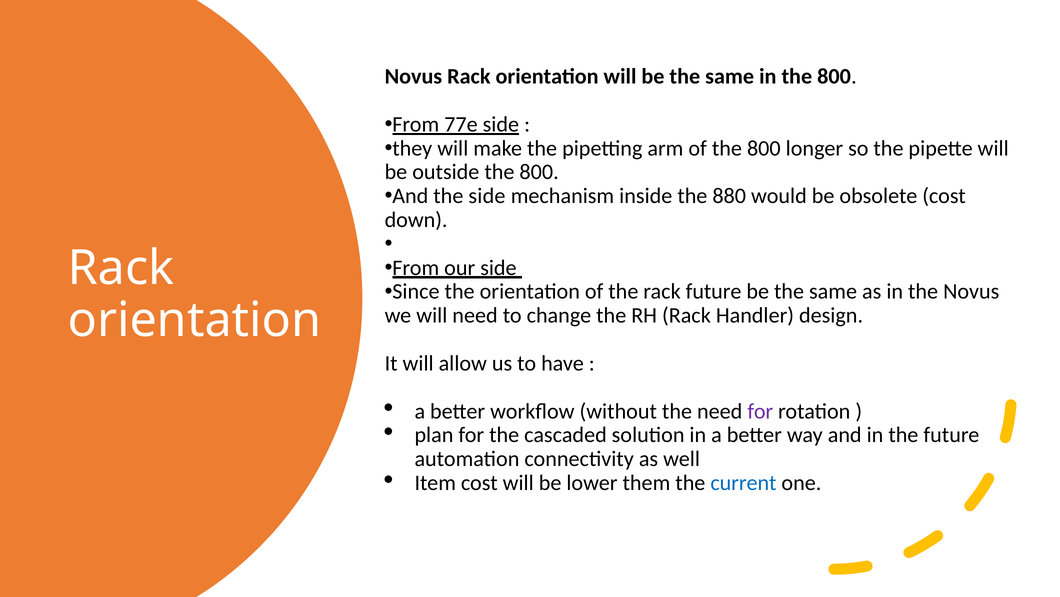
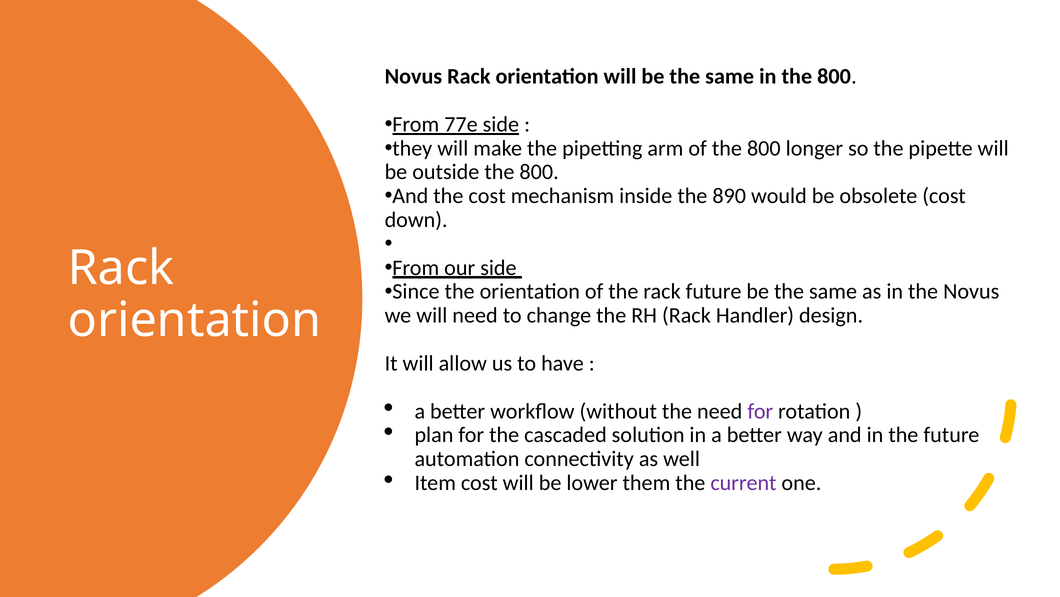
the side: side -> cost
880: 880 -> 890
current colour: blue -> purple
